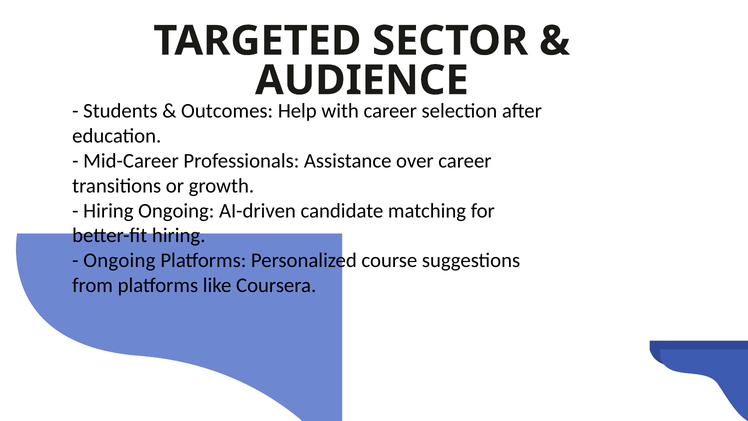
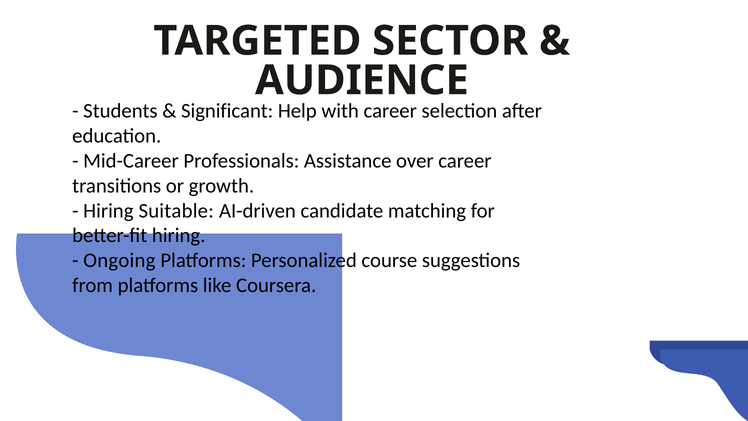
Outcomes: Outcomes -> Significant
Hiring Ongoing: Ongoing -> Suitable
